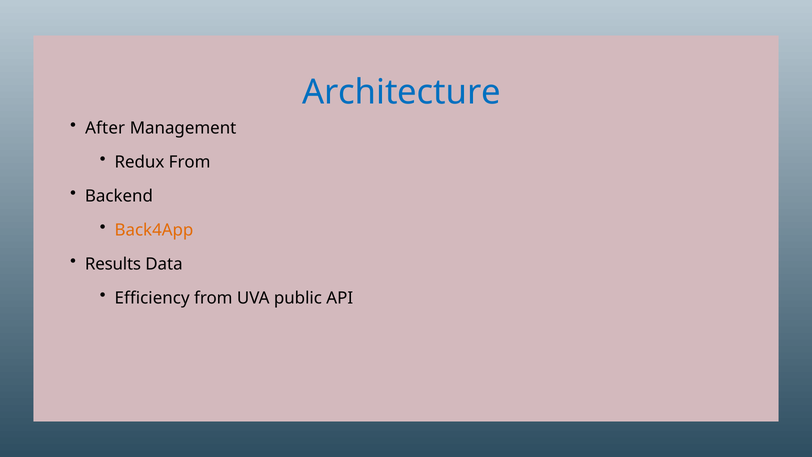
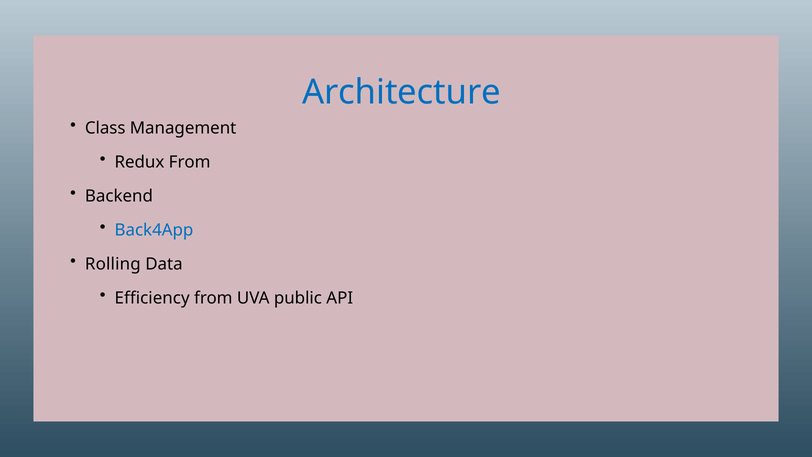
After: After -> Class
Back4App colour: orange -> blue
Results: Results -> Rolling
